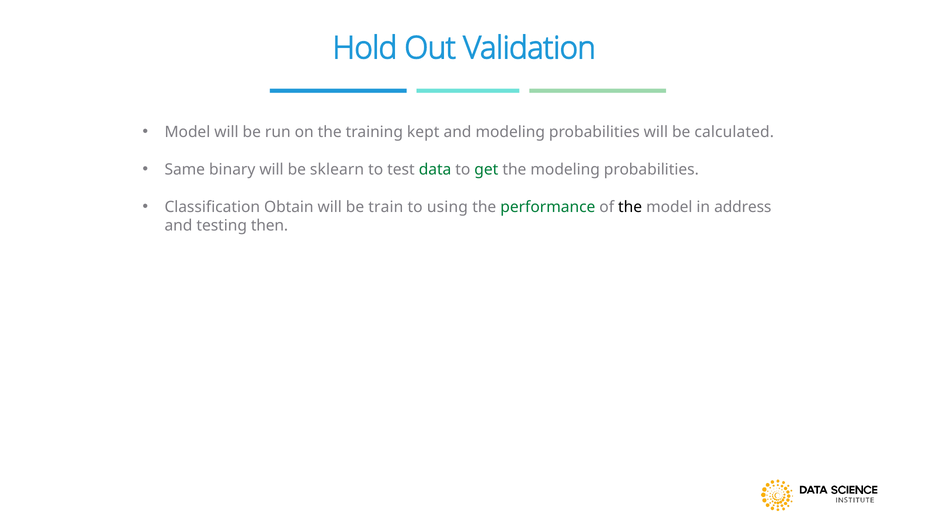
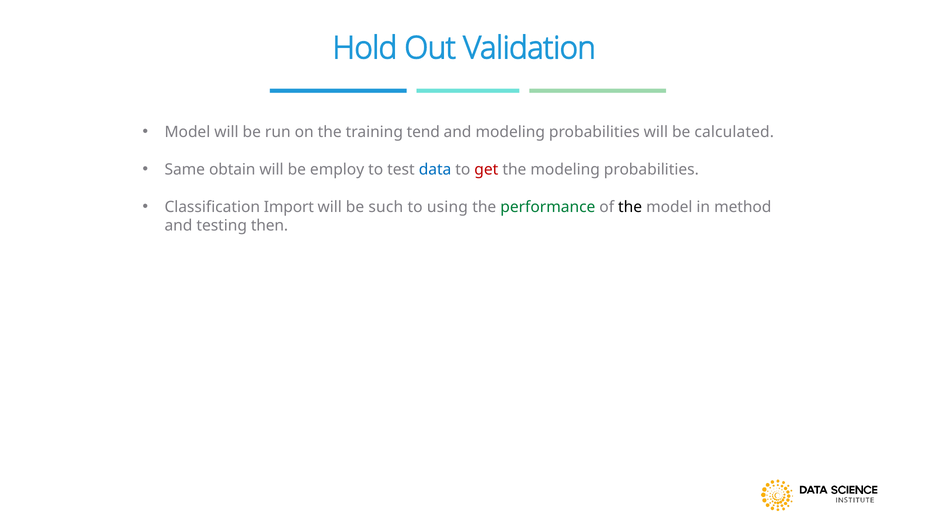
kept: kept -> tend
binary: binary -> obtain
sklearn: sklearn -> employ
data colour: green -> blue
get colour: green -> red
Obtain: Obtain -> Import
train: train -> such
address: address -> method
